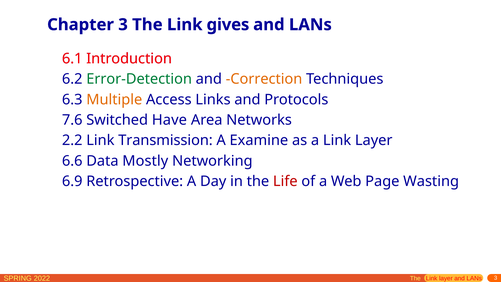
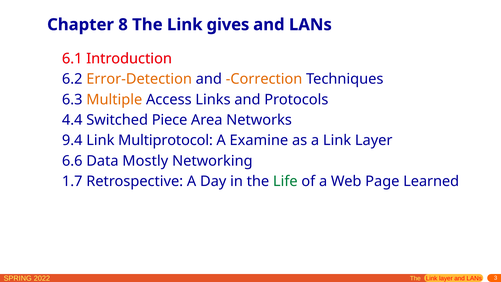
Chapter 3: 3 -> 8
Error-Detection colour: green -> orange
7.6: 7.6 -> 4.4
Have: Have -> Piece
2.2: 2.2 -> 9.4
Transmission: Transmission -> Multiprotocol
6.9: 6.9 -> 1.7
Life colour: red -> green
Wasting: Wasting -> Learned
